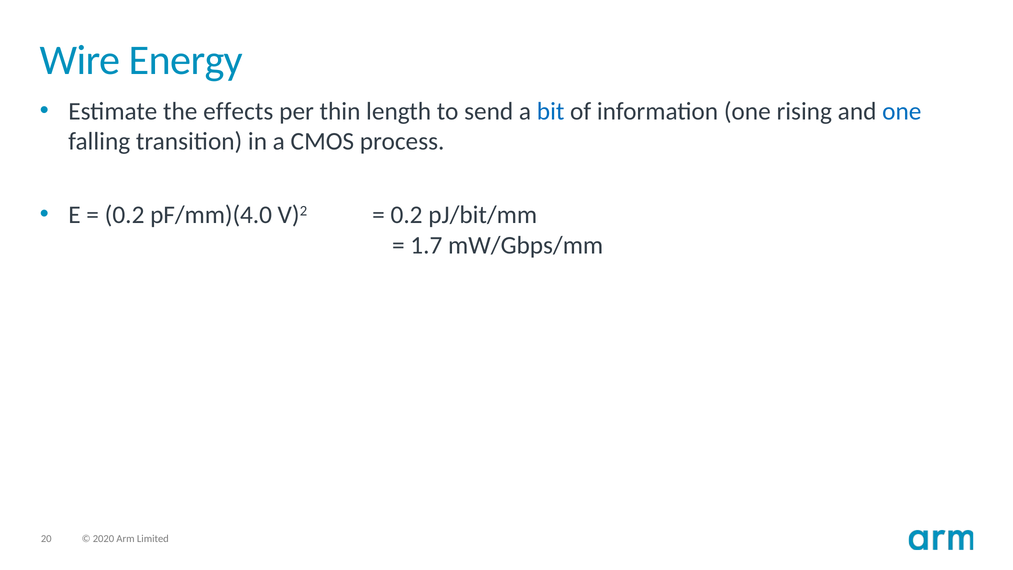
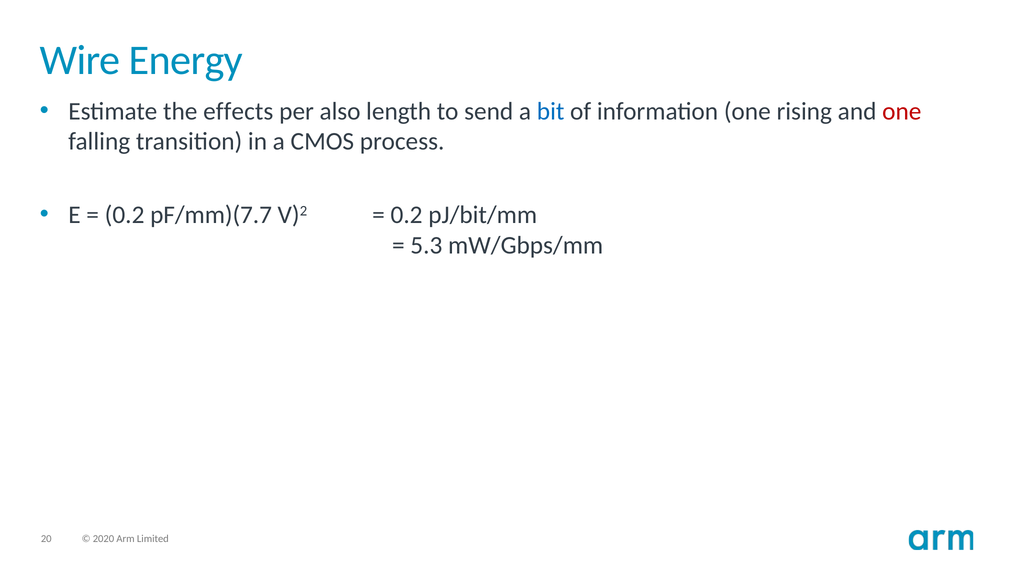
thin: thin -> also
one at (902, 111) colour: blue -> red
pF/mm)(4.0: pF/mm)(4.0 -> pF/mm)(7.7
1.7: 1.7 -> 5.3
